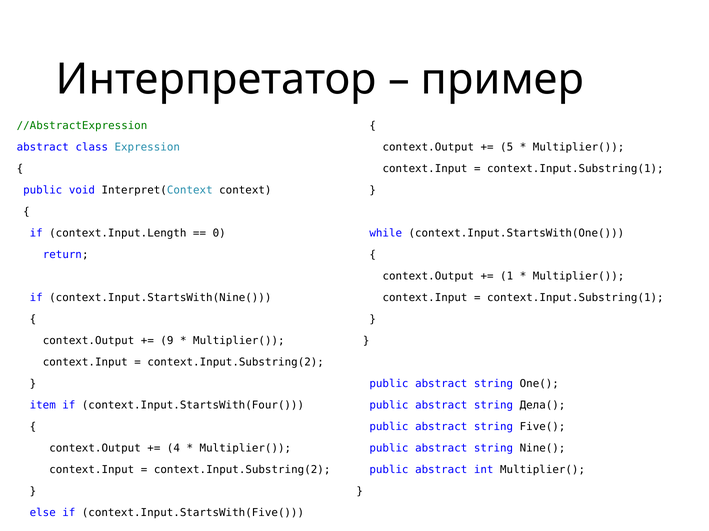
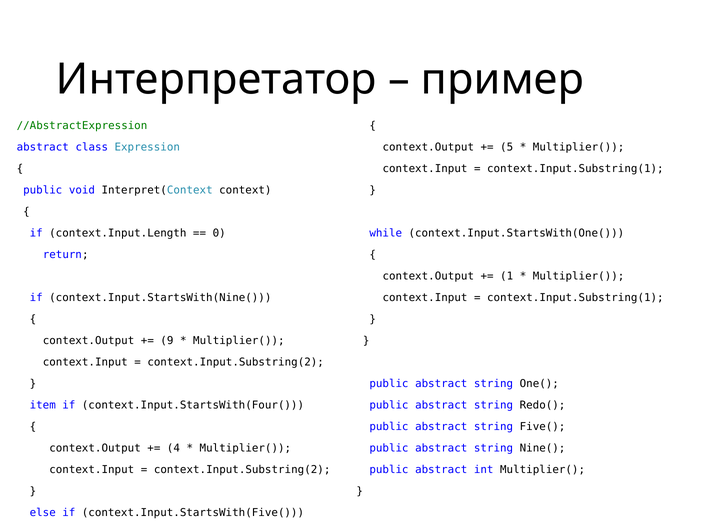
Дела(: Дела( -> Redo(
